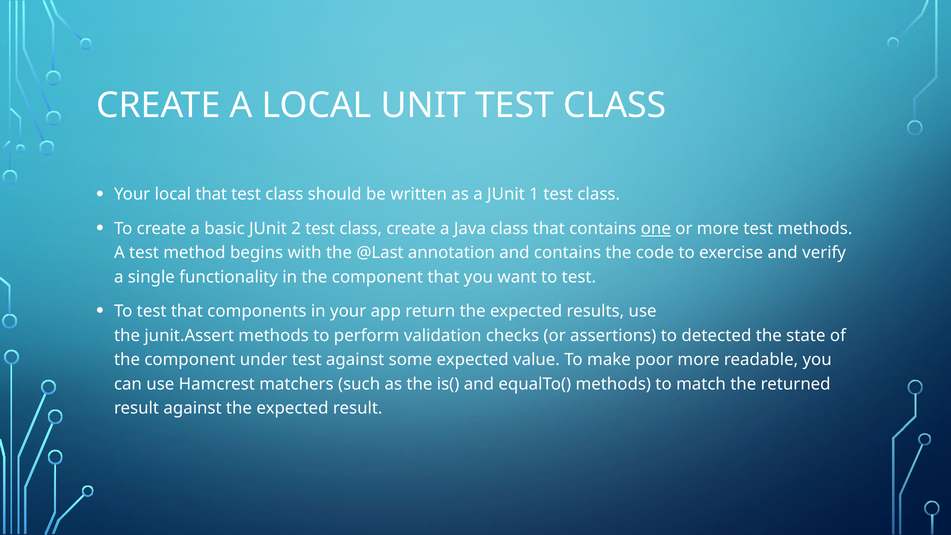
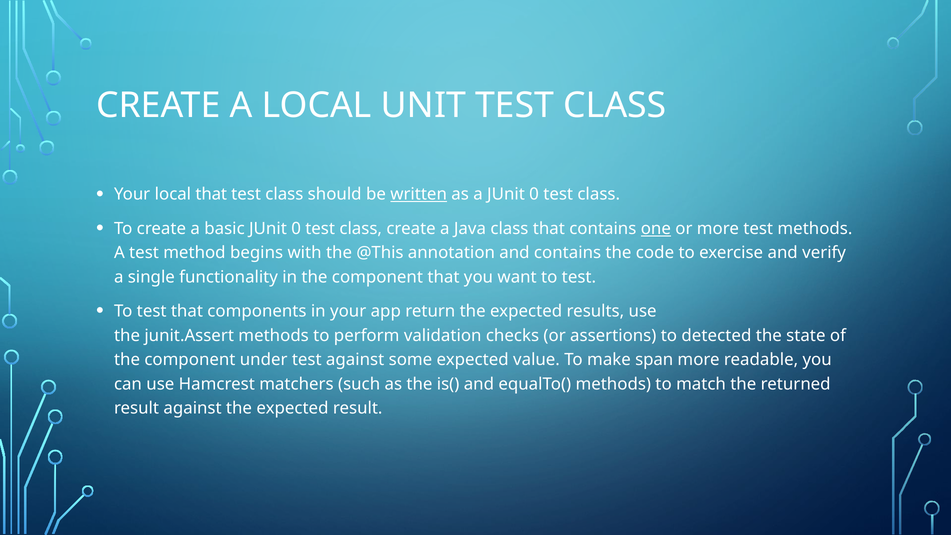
written underline: none -> present
a JUnit 1: 1 -> 0
basic JUnit 2: 2 -> 0
@Last: @Last -> @This
poor: poor -> span
